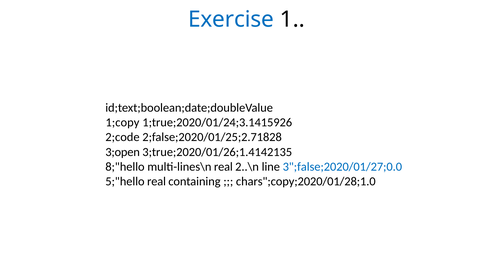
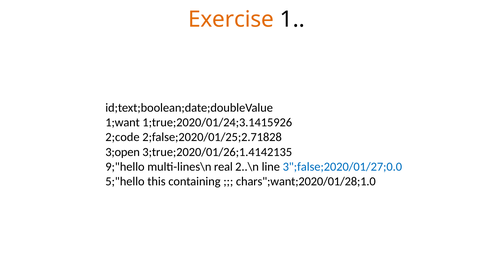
Exercise colour: blue -> orange
1;copy: 1;copy -> 1;want
8;"hello: 8;"hello -> 9;"hello
5;"hello real: real -> this
chars";copy;2020/01/28;1.0: chars";copy;2020/01/28;1.0 -> chars";want;2020/01/28;1.0
